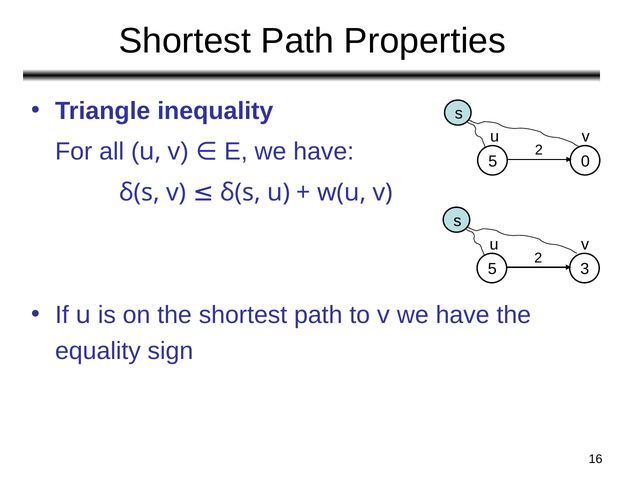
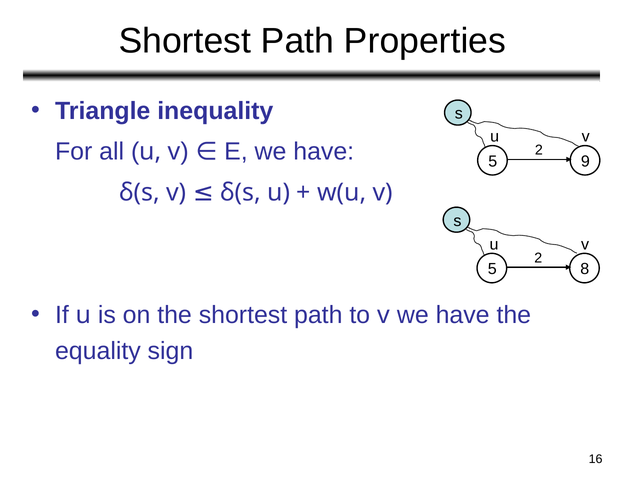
0: 0 -> 9
3: 3 -> 8
